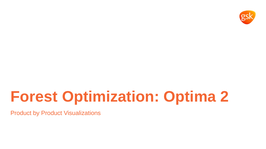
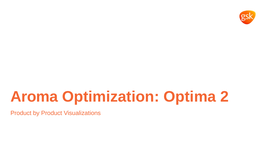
Forest: Forest -> Aroma
